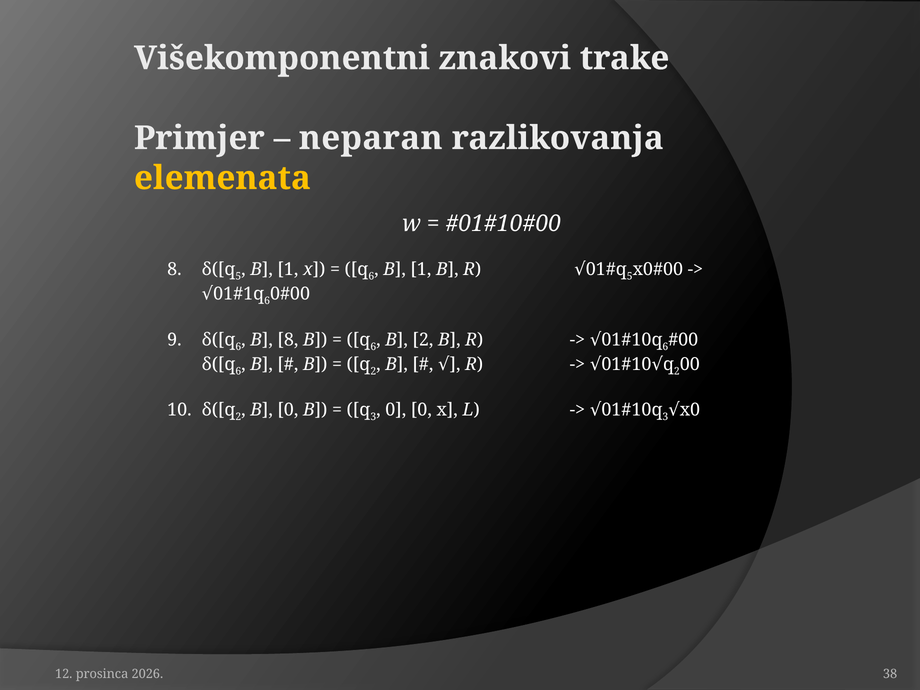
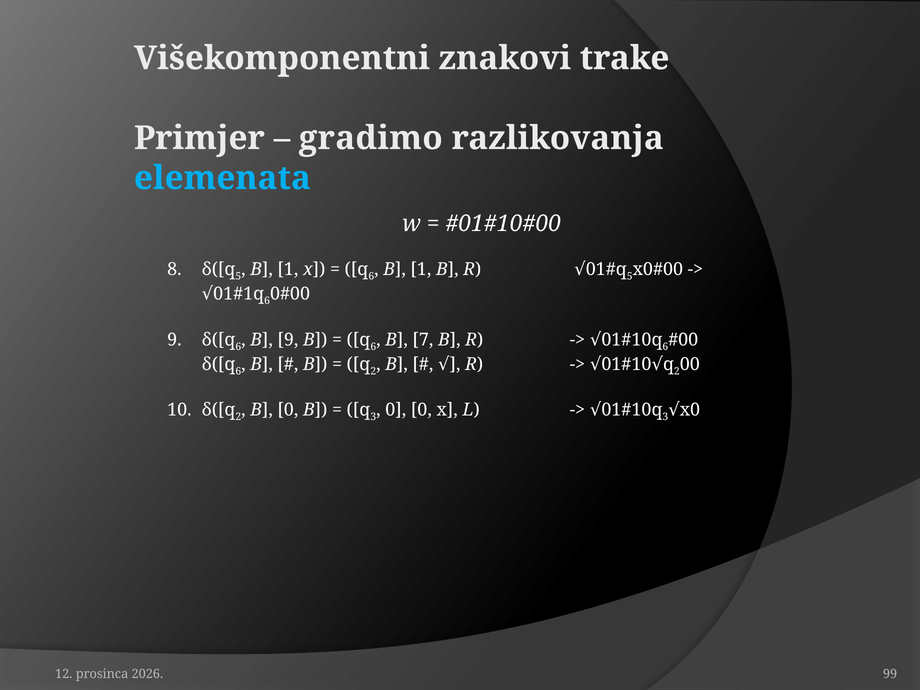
neparan: neparan -> gradimo
elemenata colour: yellow -> light blue
B 8: 8 -> 9
B 2: 2 -> 7
38: 38 -> 99
